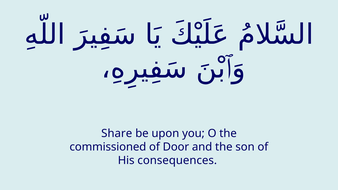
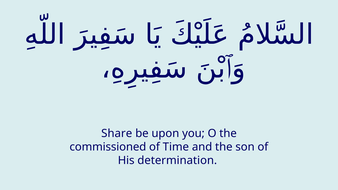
Door: Door -> Time
consequences: consequences -> determination
